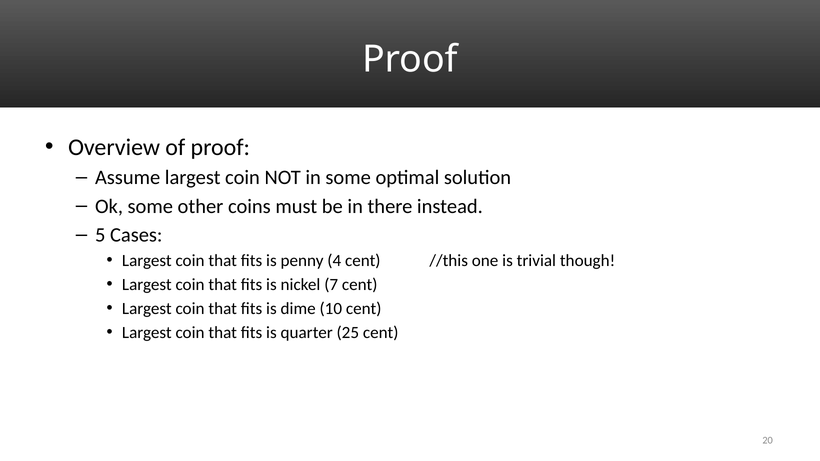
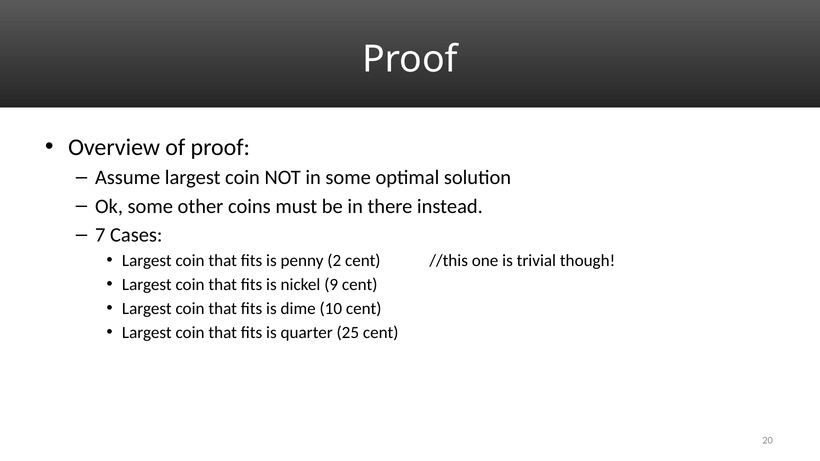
5: 5 -> 7
4: 4 -> 2
7: 7 -> 9
